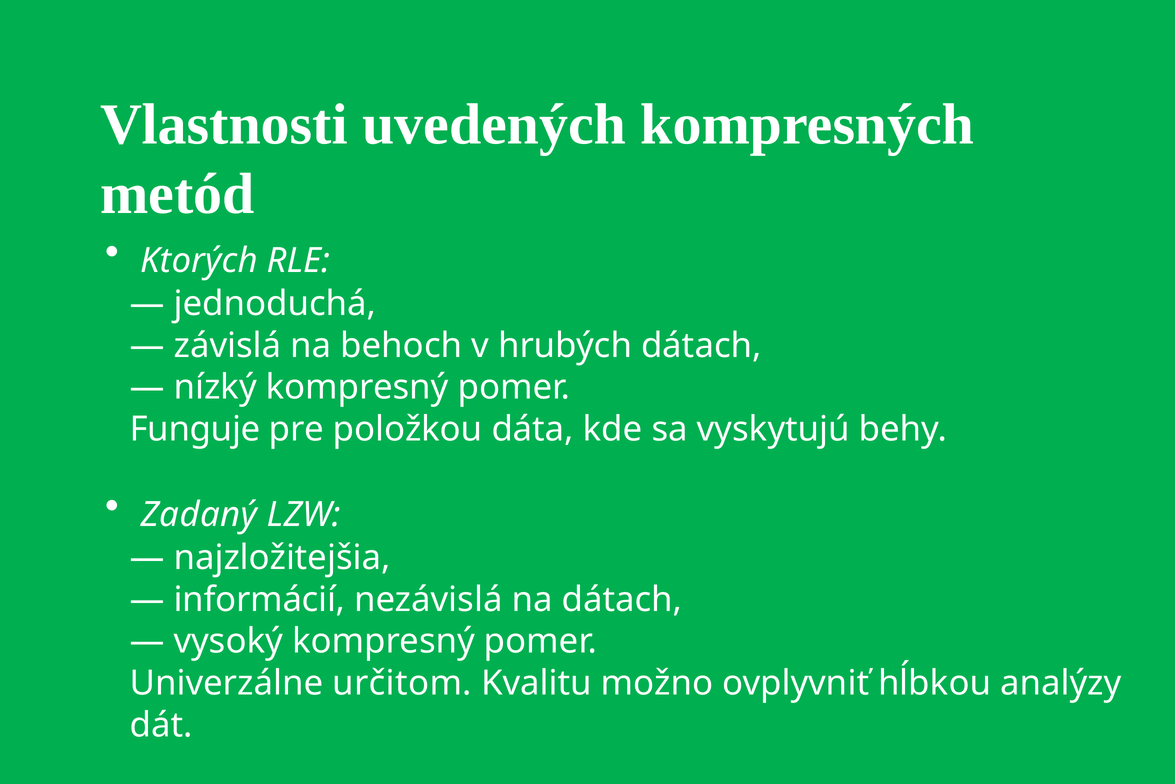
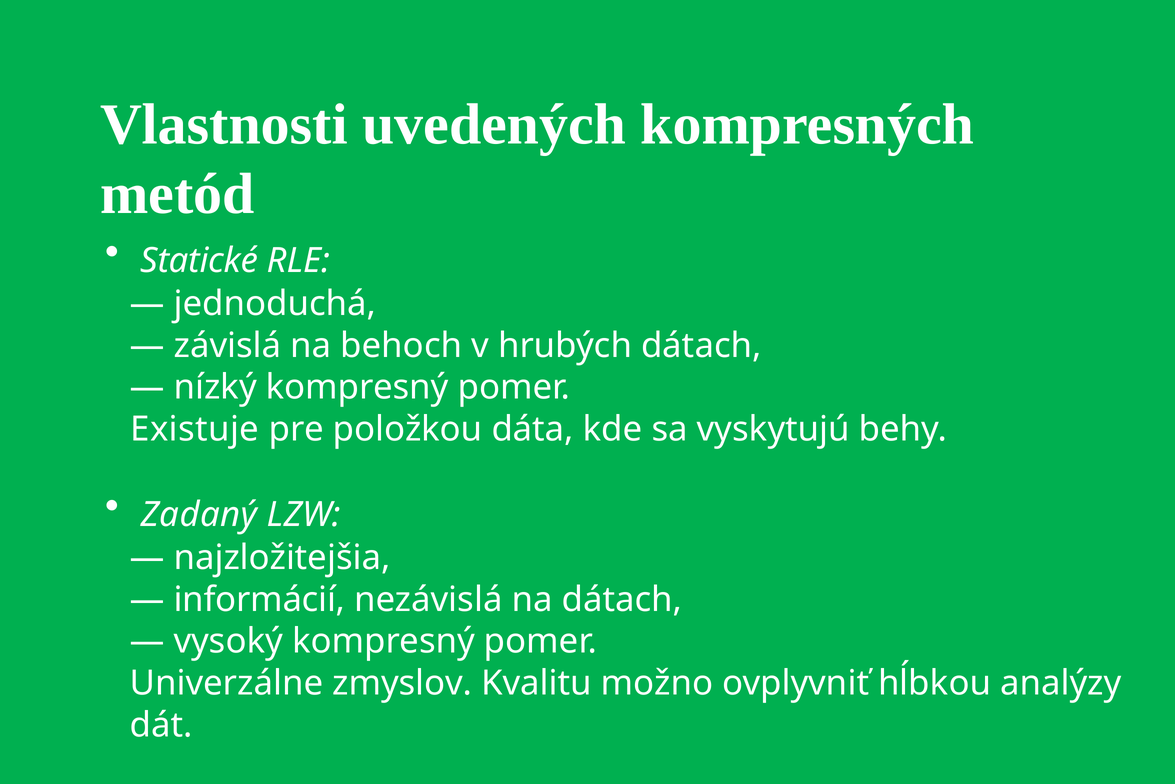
Ktorých: Ktorých -> Statické
Funguje: Funguje -> Existuje
určitom: určitom -> zmyslov
